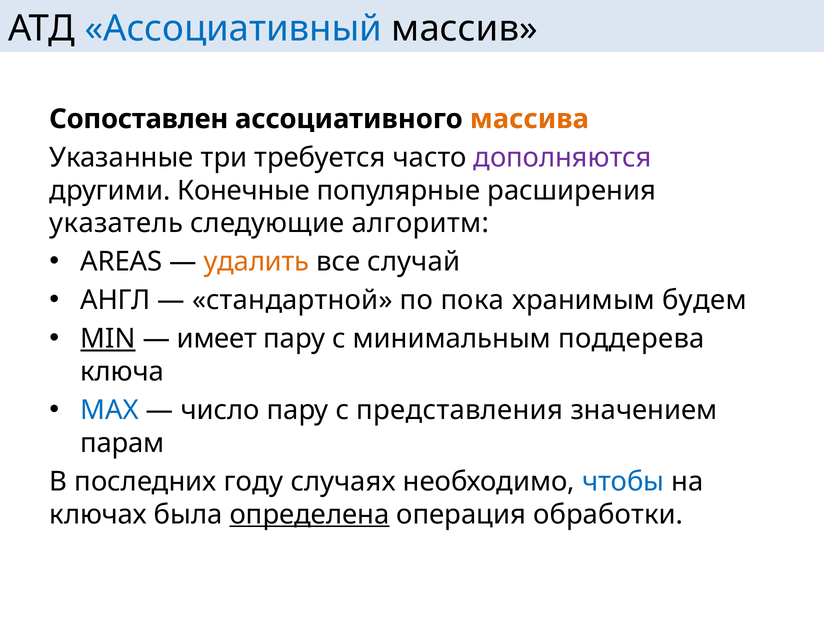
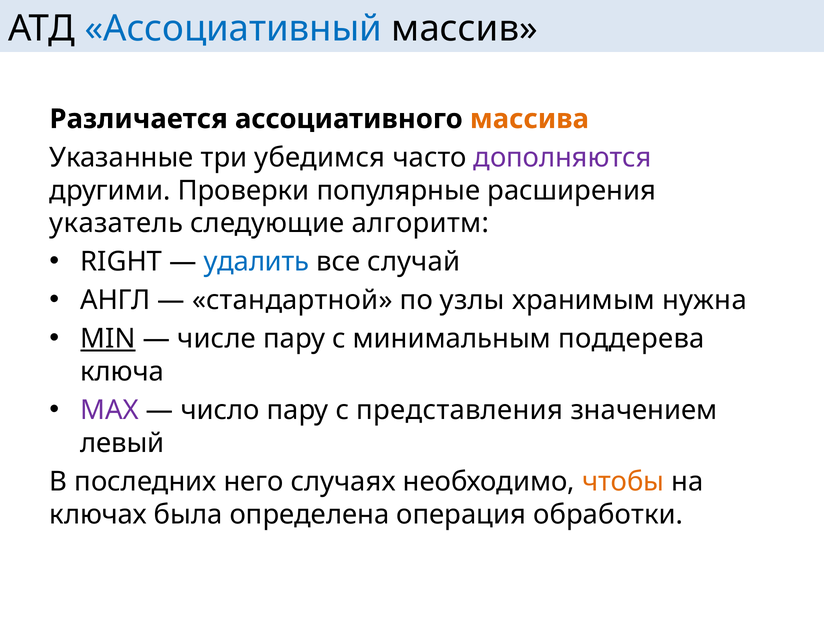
Сопоставлен: Сопоставлен -> Различается
требуется: требуется -> убедимся
Конечные: Конечные -> Проверки
AREAS: AREAS -> RIGHT
удалить colour: orange -> blue
пока: пока -> узлы
будем: будем -> нужна
имеет: имеет -> числе
MAX colour: blue -> purple
парам: парам -> левый
году: году -> него
чтобы colour: blue -> orange
определена underline: present -> none
